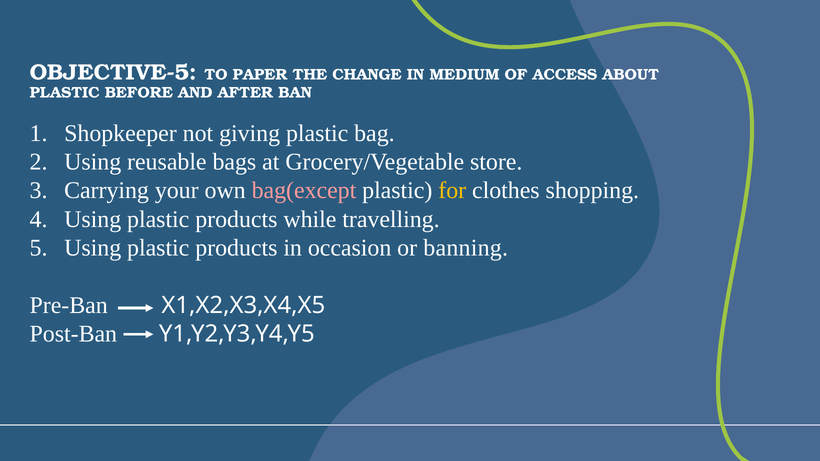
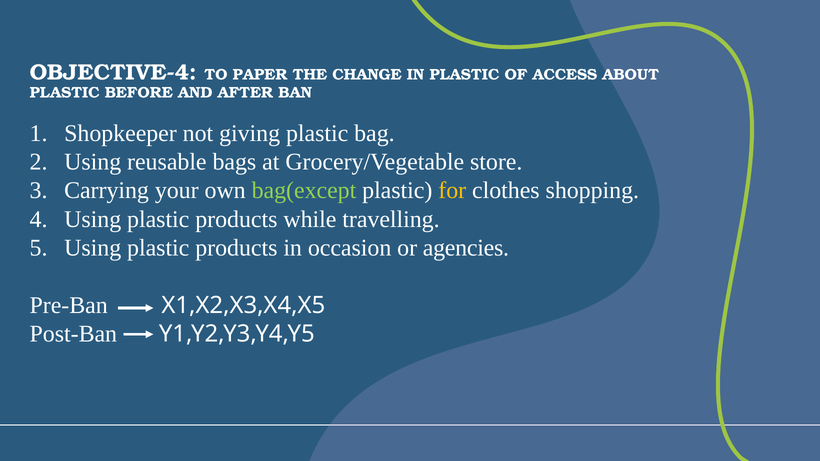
OBJECTIVE-5: OBJECTIVE-5 -> OBJECTIVE-4
IN MEDIUM: MEDIUM -> PLASTIC
bag(except colour: pink -> light green
banning: banning -> agencies
